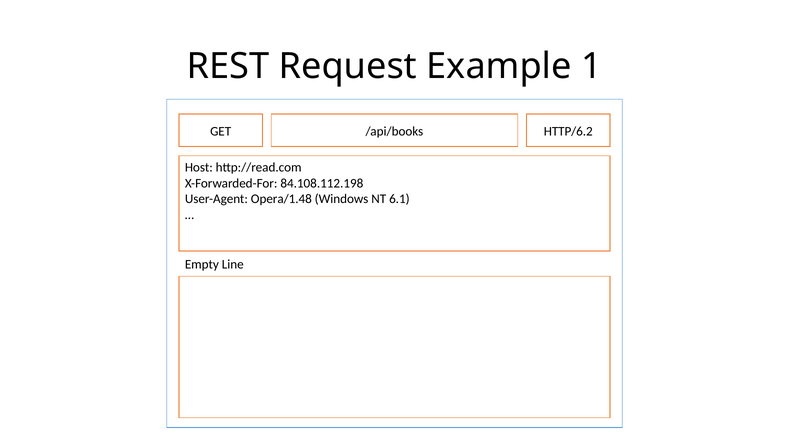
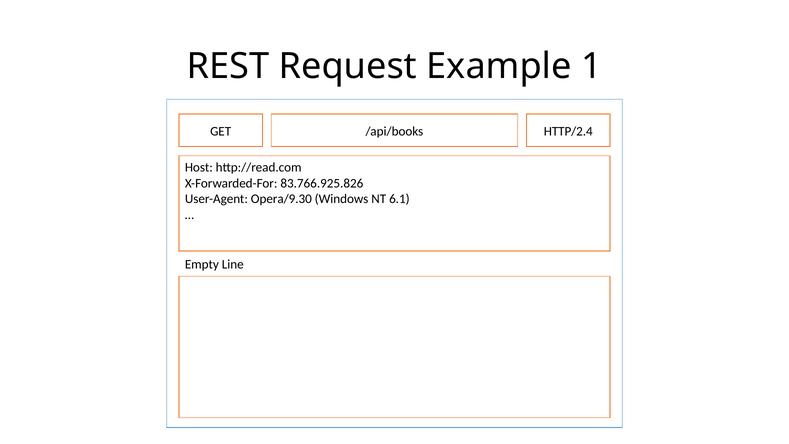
HTTP/6.2: HTTP/6.2 -> HTTP/2.4
84.108.112.198: 84.108.112.198 -> 83.766.925.826
Opera/1.48: Opera/1.48 -> Opera/9.30
